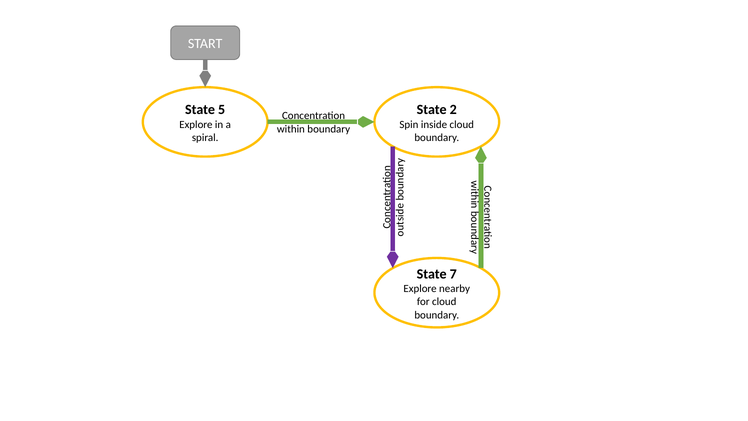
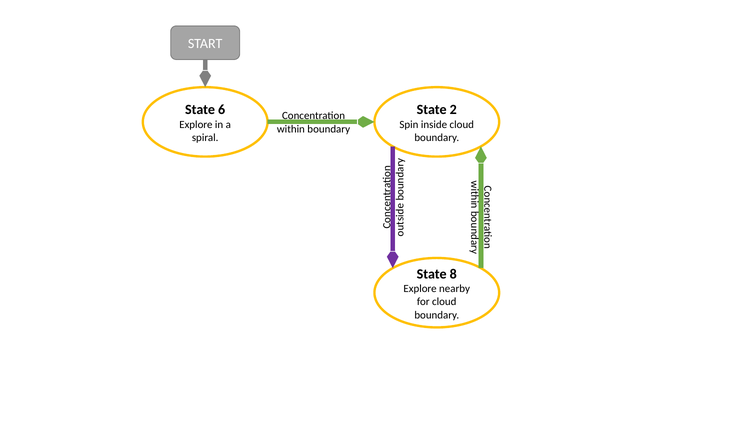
5: 5 -> 6
7: 7 -> 8
